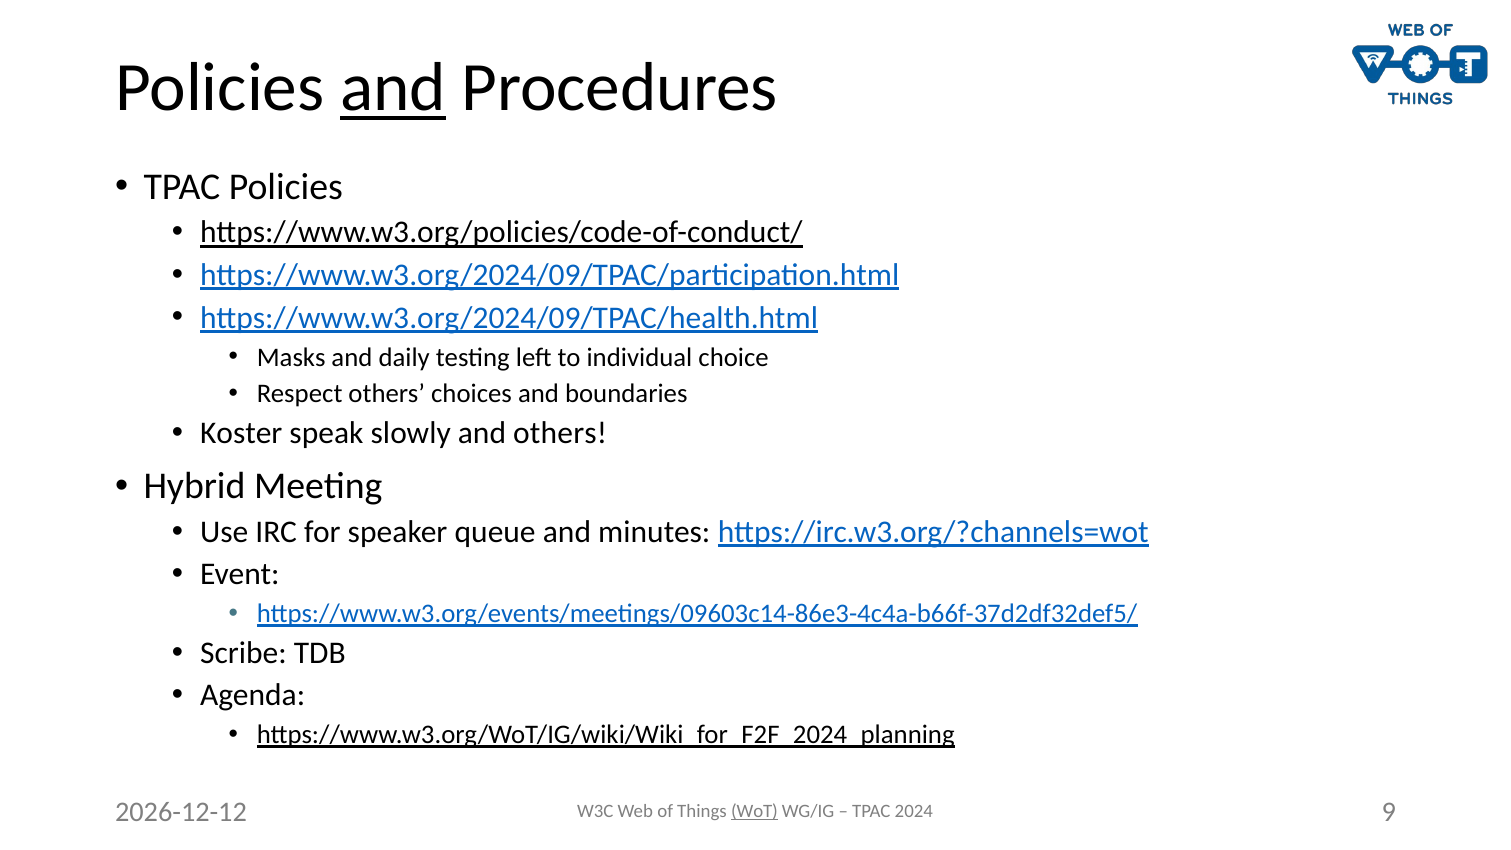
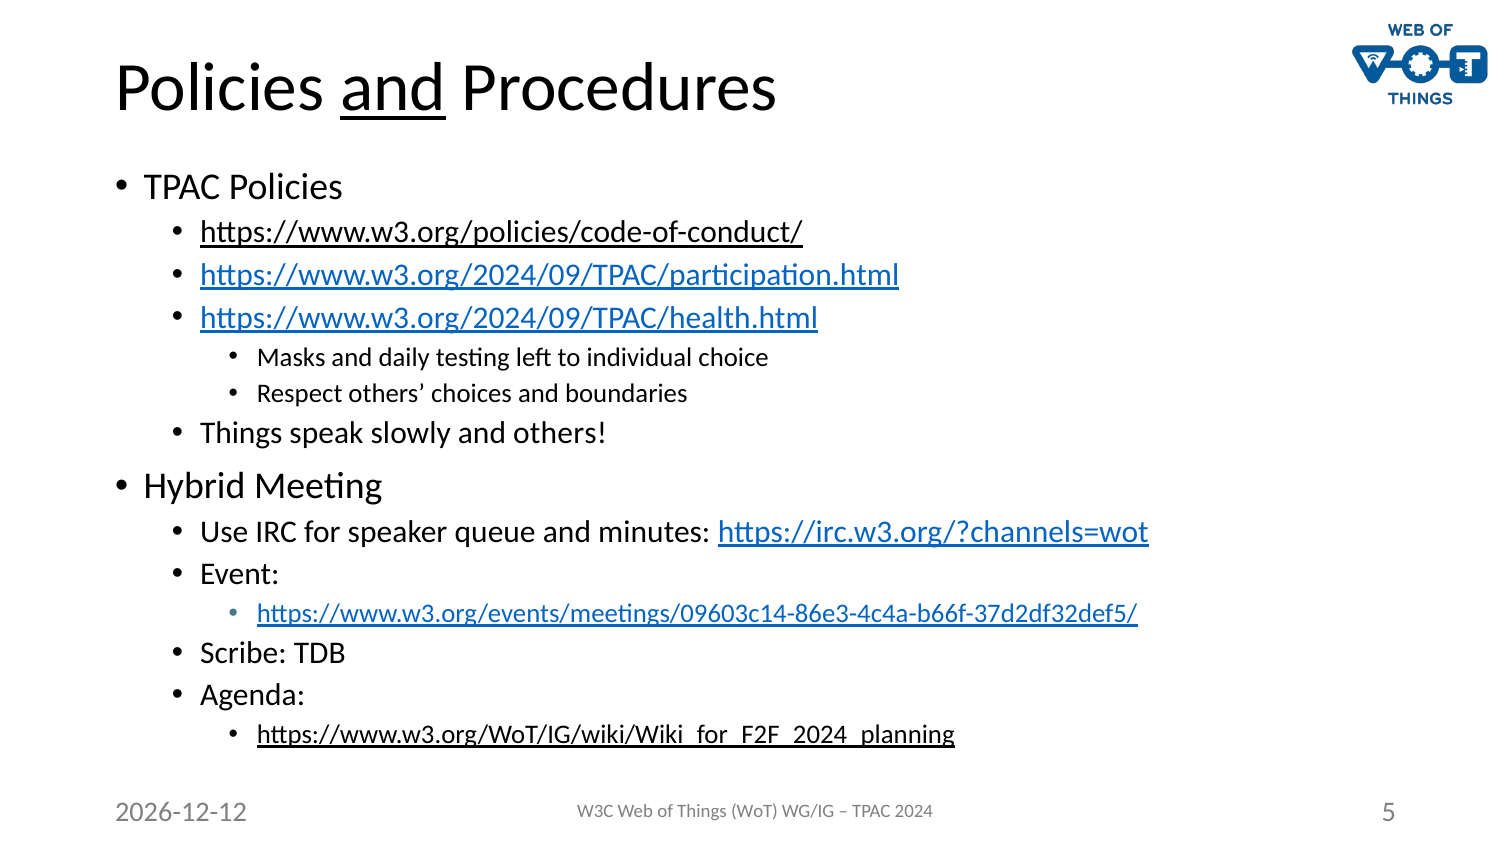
Koster at (241, 433): Koster -> Things
WoT underline: present -> none
9: 9 -> 5
